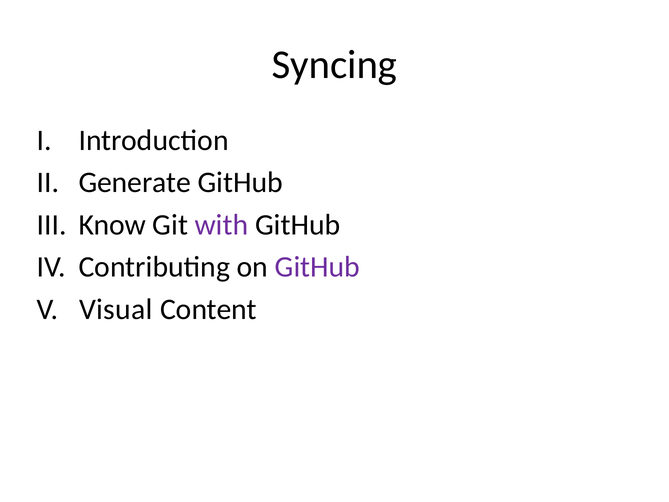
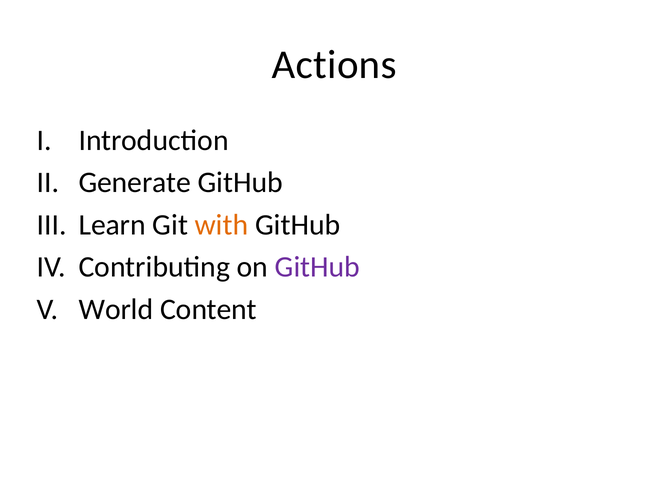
Syncing: Syncing -> Actions
Know: Know -> Learn
with colour: purple -> orange
Visual: Visual -> World
